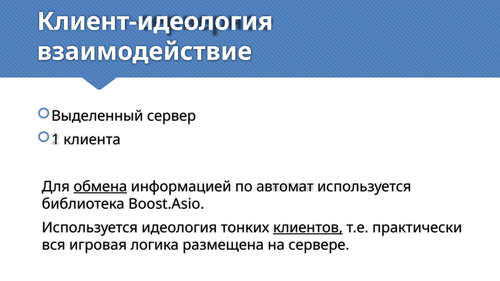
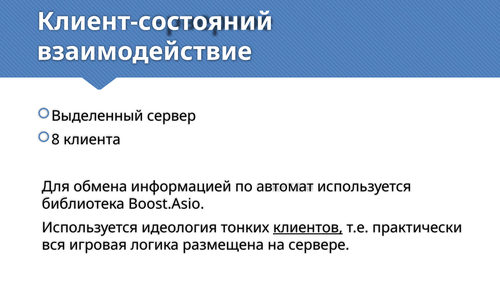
Клиент-идеология: Клиент-идеология -> Клиент-состояний
1: 1 -> 8
обмена underline: present -> none
